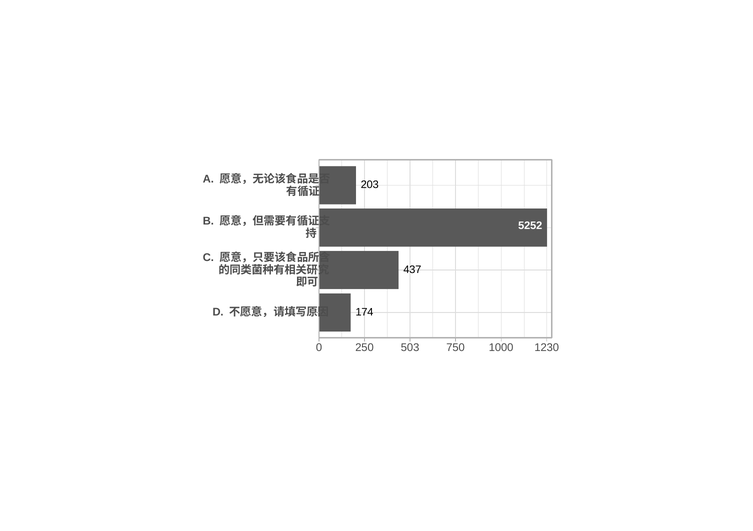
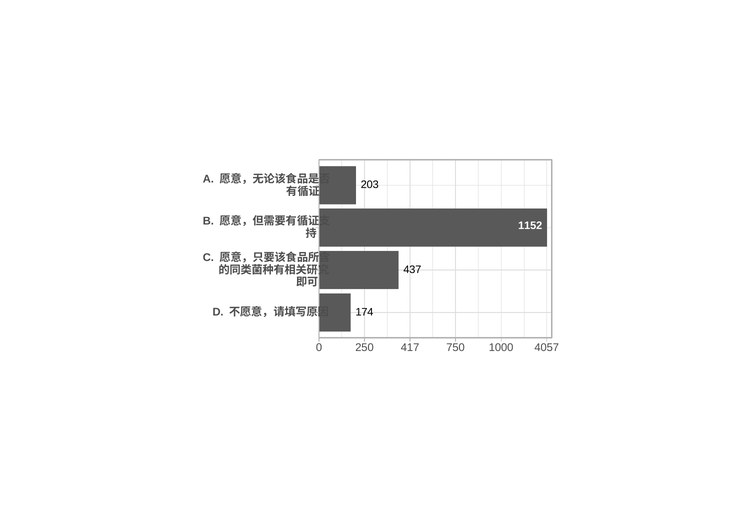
5252: 5252 -> 1152
503: 503 -> 417
1230: 1230 -> 4057
